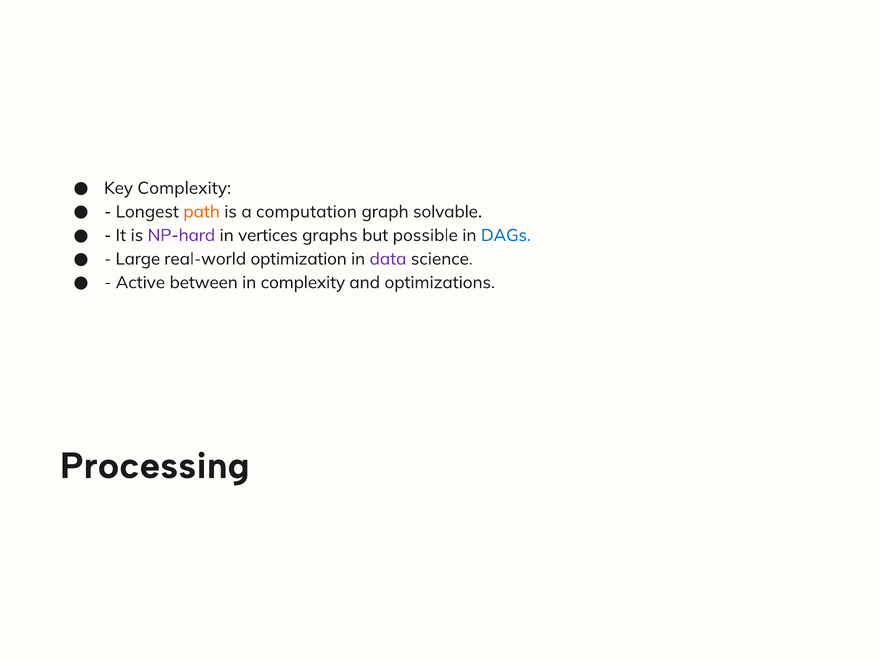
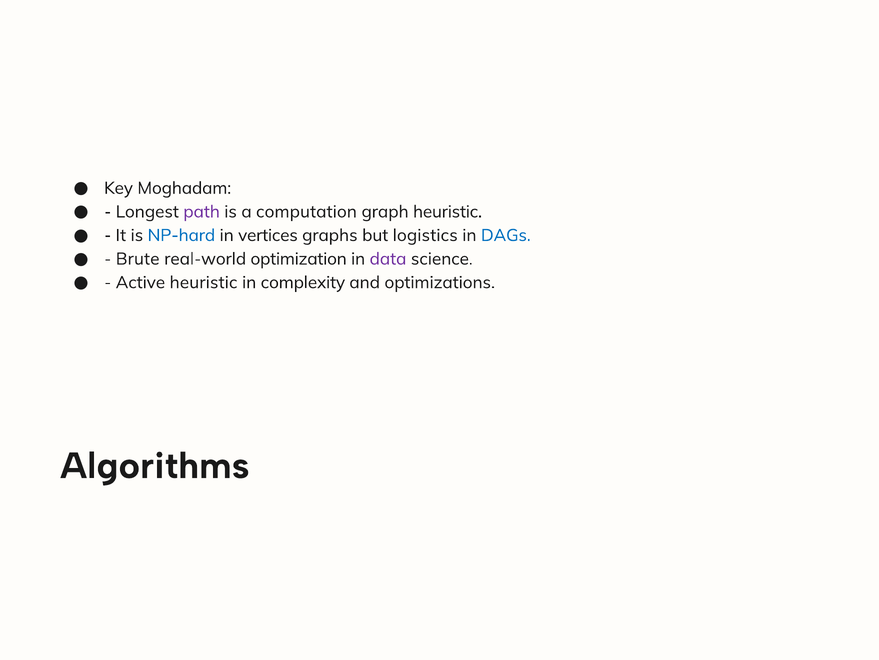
Key Complexity: Complexity -> Moghadam
path colour: orange -> purple
graph solvable: solvable -> heuristic
NP-hard colour: purple -> blue
possible: possible -> logistics
Large: Large -> Brute
Active between: between -> heuristic
Processing: Processing -> Algorithms
